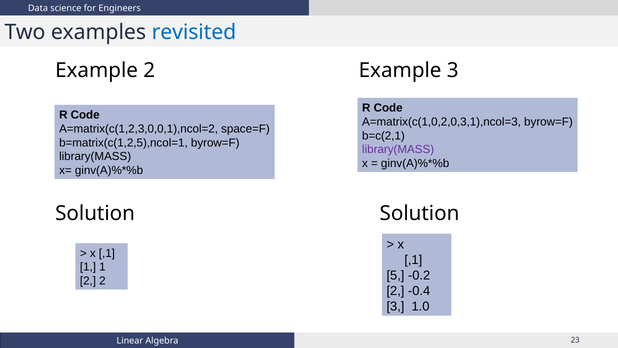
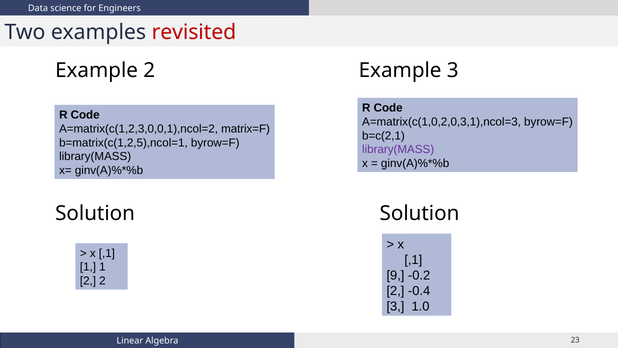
revisited colour: blue -> red
space=F: space=F -> matrix=F
5: 5 -> 9
